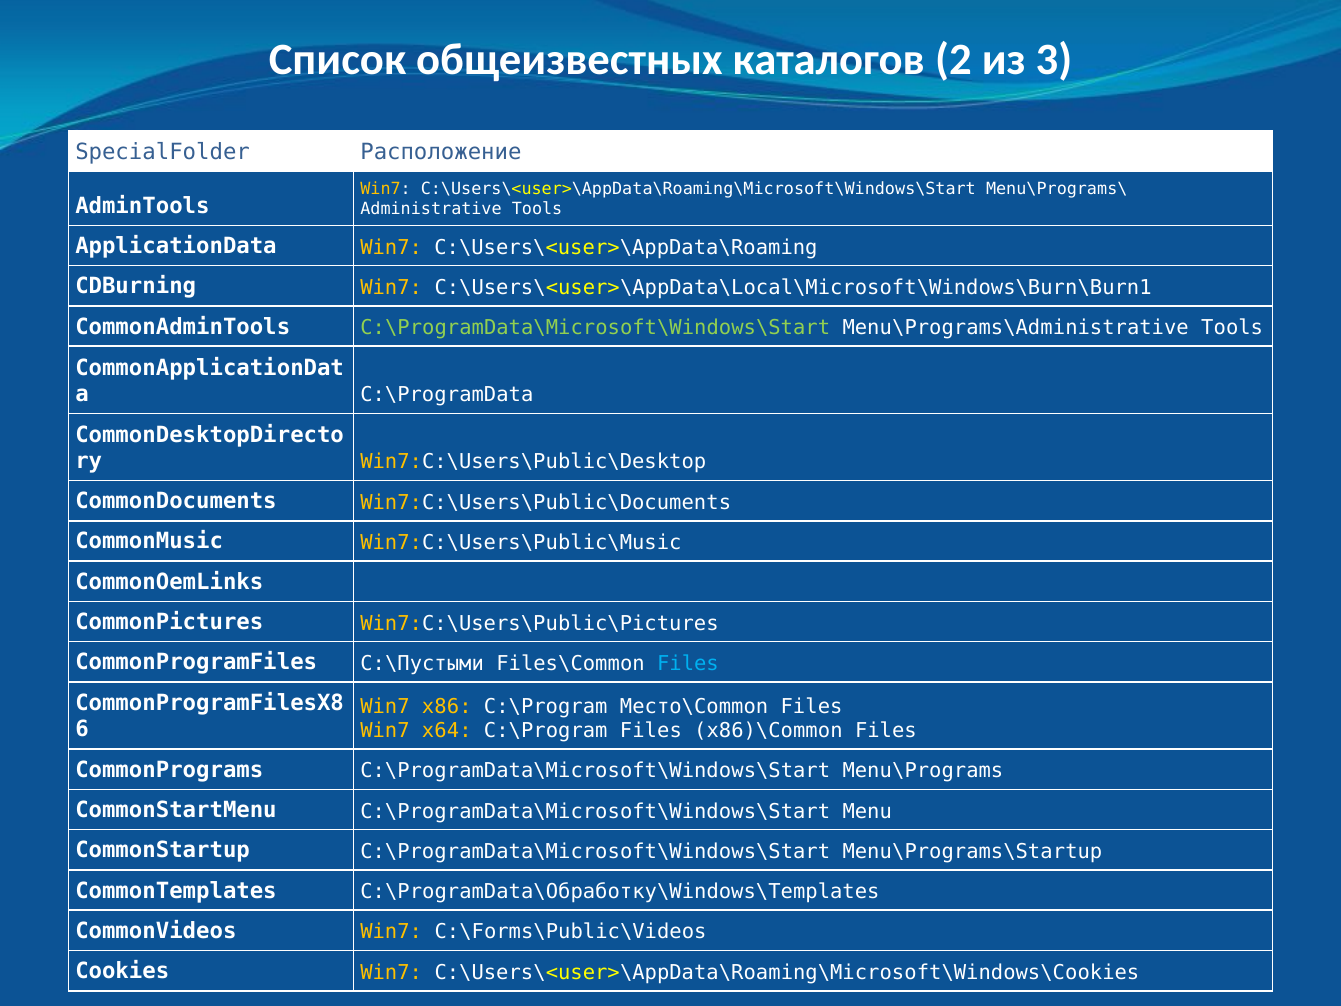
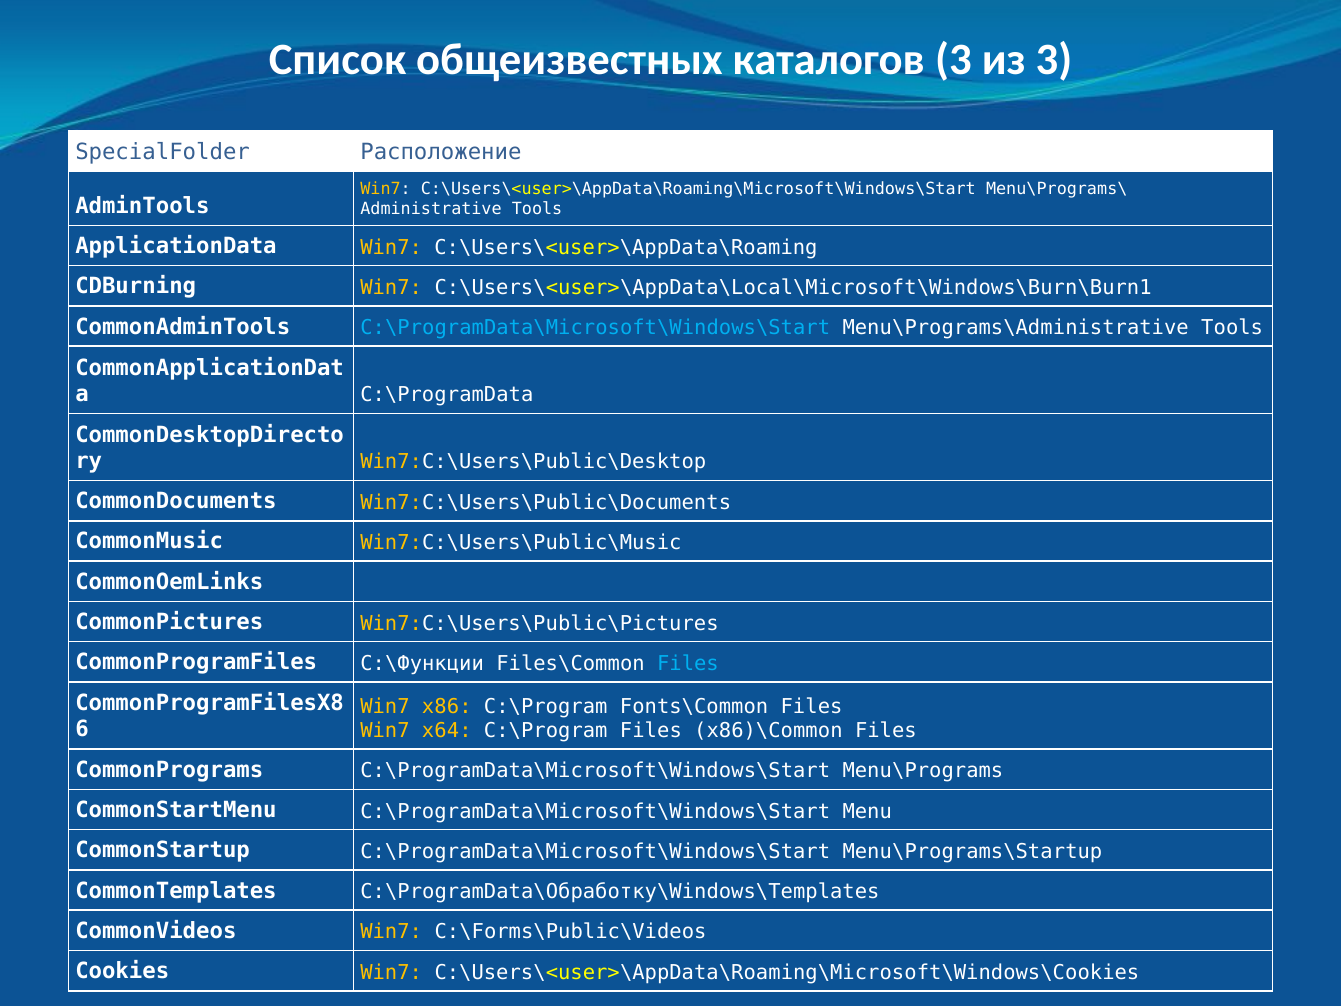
каталогов 2: 2 -> 3
C:\ProgramData\Microsoft\Windows\Start at (595, 328) colour: light green -> light blue
C:\Пустыми: C:\Пустыми -> C:\Функции
Место\Common: Место\Common -> Fonts\Common
